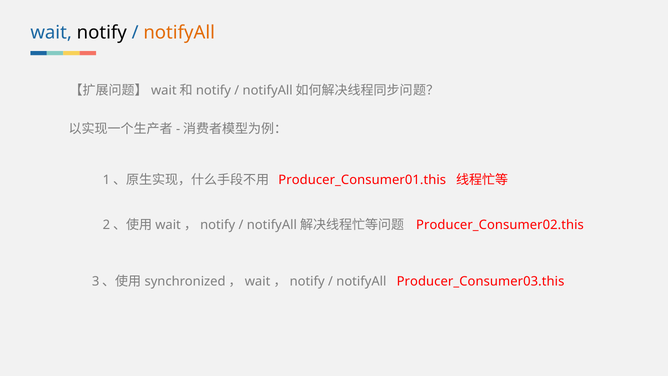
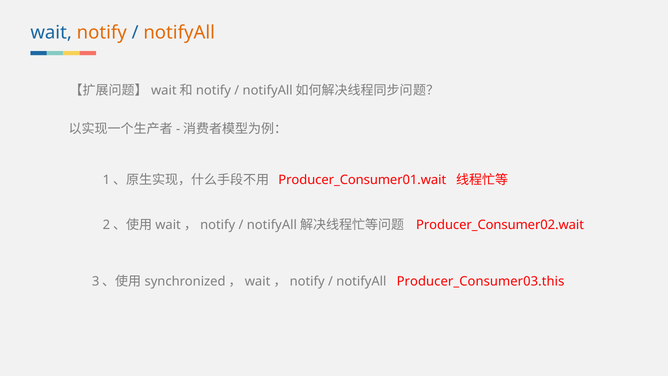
notify colour: black -> orange
Producer_Consumer01.this: Producer_Consumer01.this -> Producer_Consumer01.wait
Producer_Consumer02.this: Producer_Consumer02.this -> Producer_Consumer02.wait
